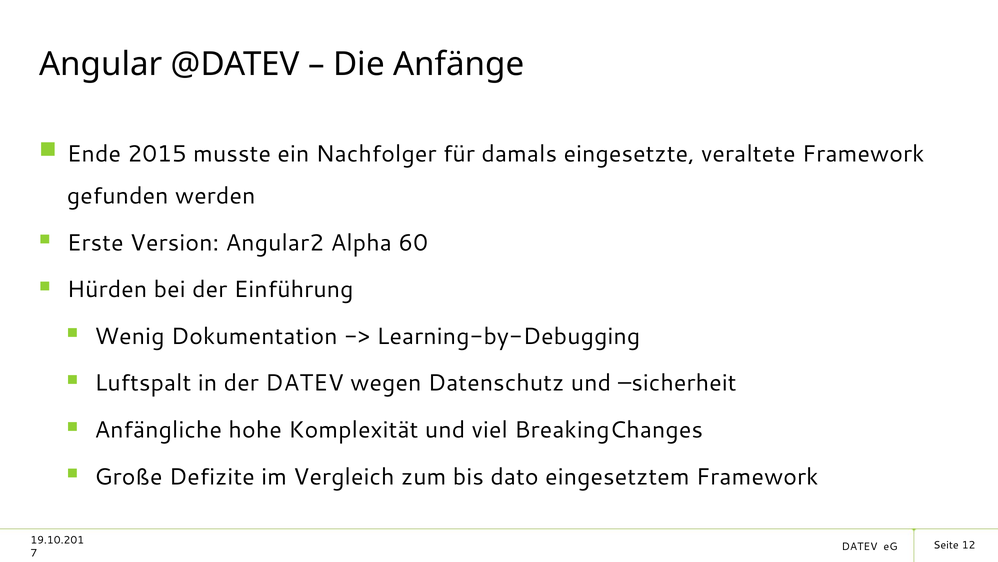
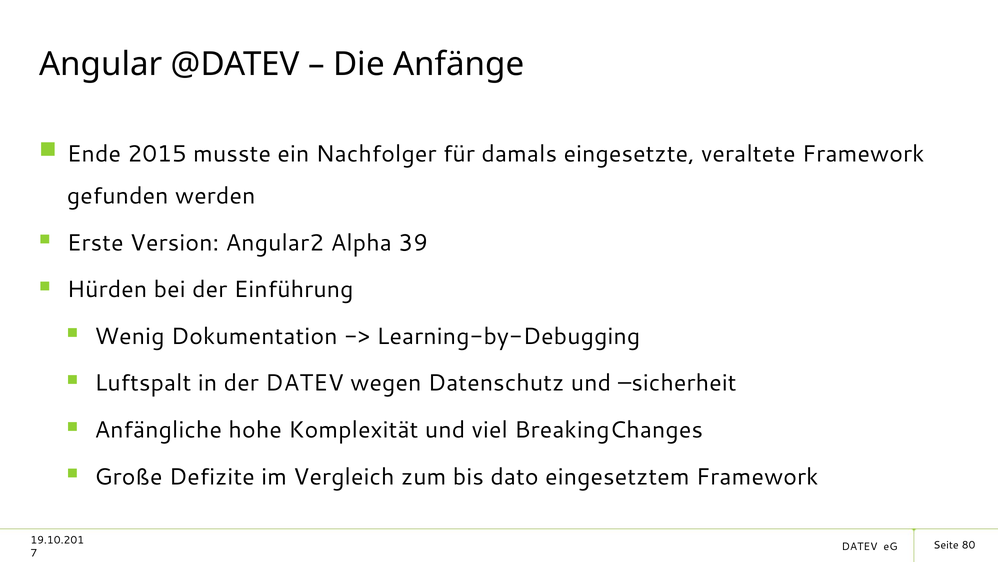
60: 60 -> 39
12: 12 -> 80
